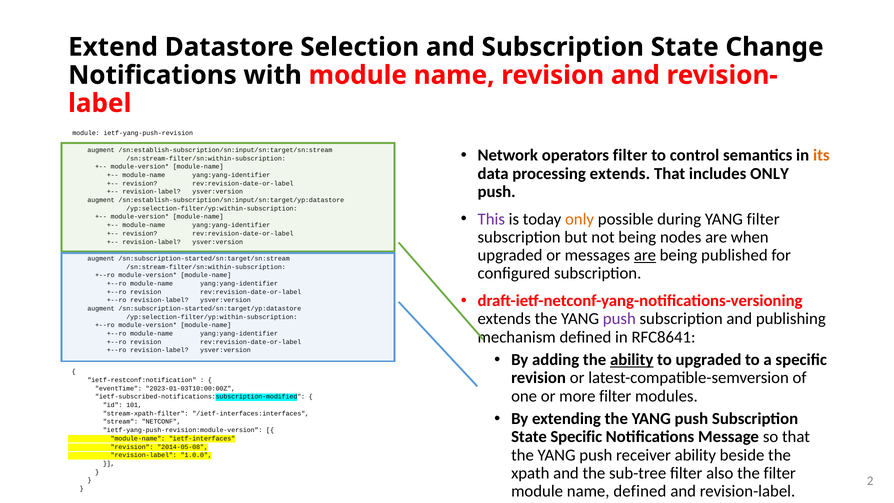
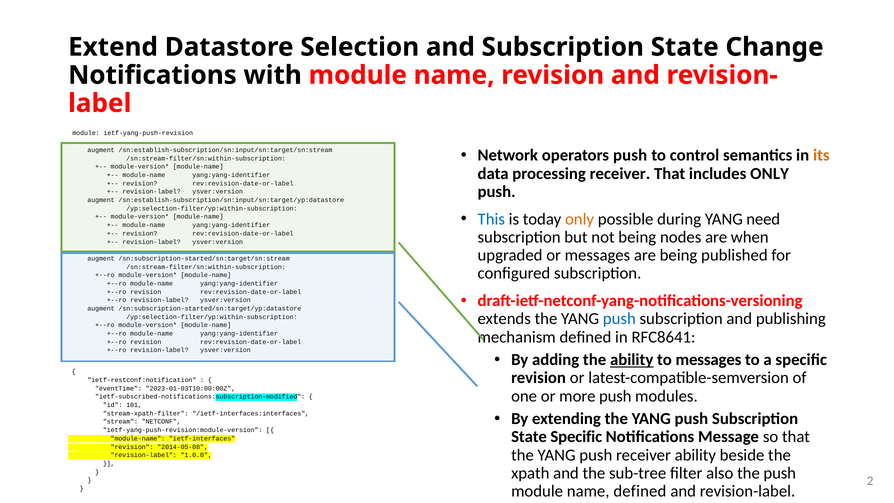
operators filter: filter -> push
processing extends: extends -> receiver
This colour: purple -> blue
YANG filter: filter -> need
are at (645, 255) underline: present -> none
push at (619, 319) colour: purple -> blue
to upgraded: upgraded -> messages
more filter: filter -> push
the filter: filter -> push
